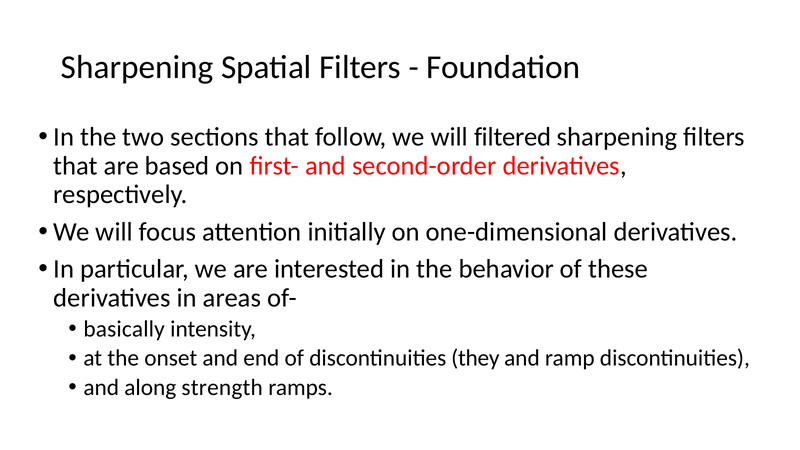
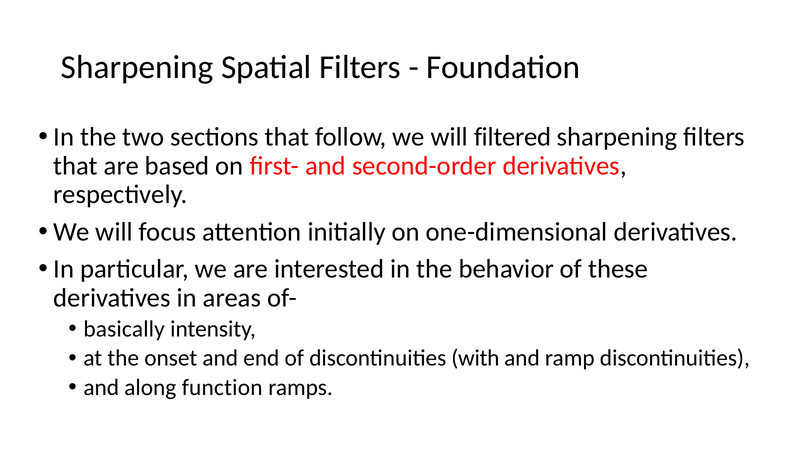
they: they -> with
strength: strength -> function
